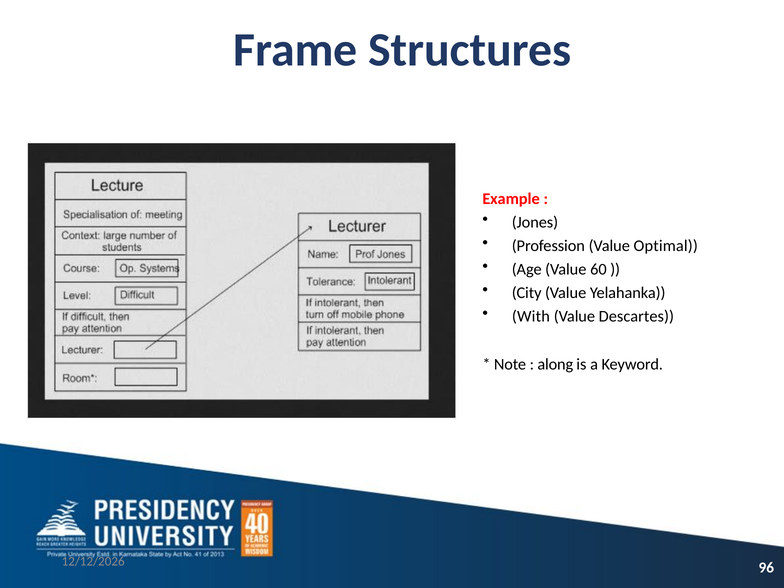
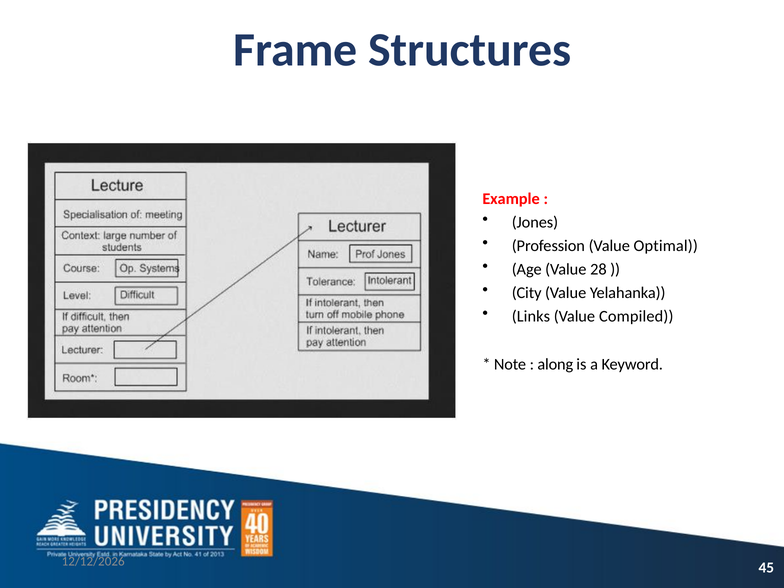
60: 60 -> 28
With: With -> Links
Descartes: Descartes -> Compiled
96: 96 -> 45
